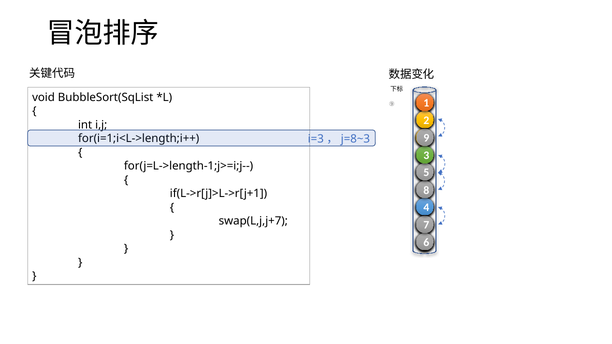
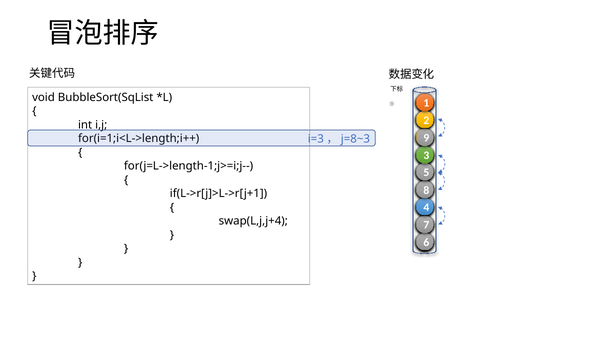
swap(L,j,j+7: swap(L,j,j+7 -> swap(L,j,j+4
